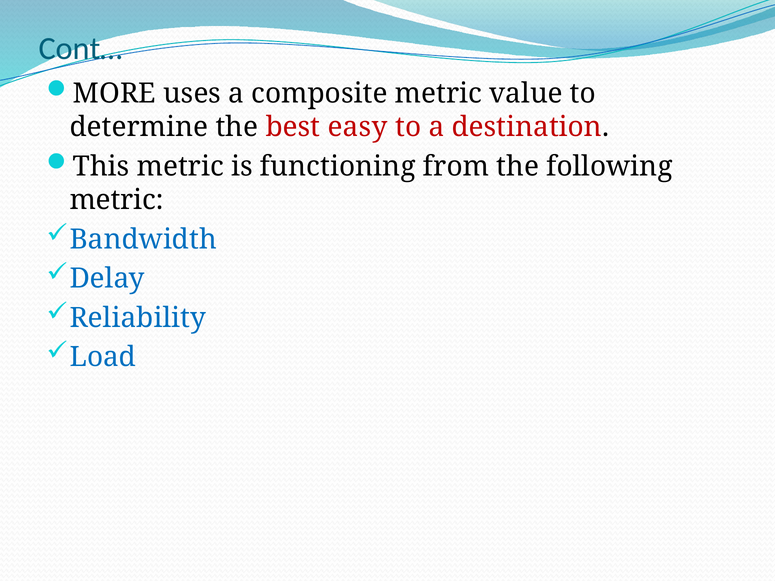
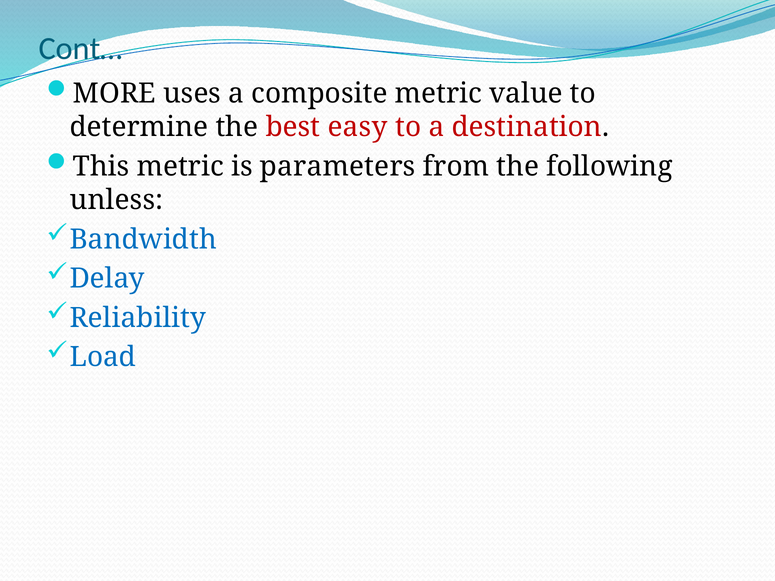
functioning: functioning -> parameters
metric at (117, 200): metric -> unless
